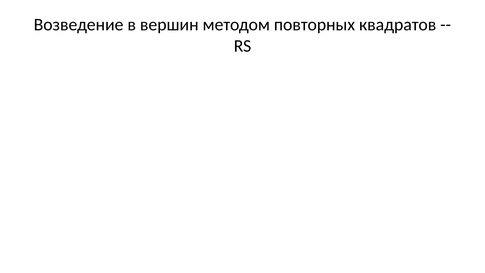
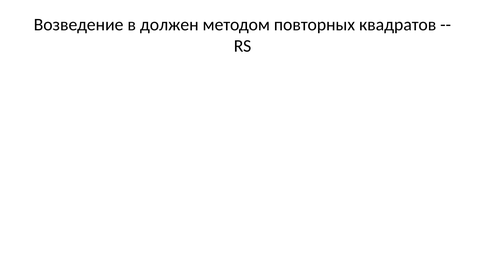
вершин: вершин -> должен
